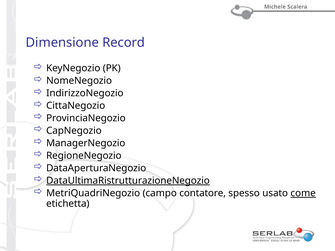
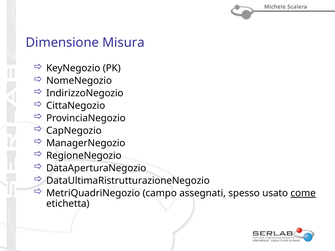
Record: Record -> Misura
DataUltimaRistrutturazioneNegozio underline: present -> none
contatore: contatore -> assegnati
